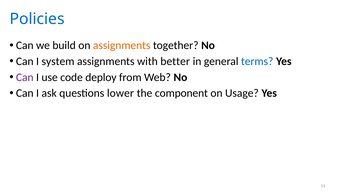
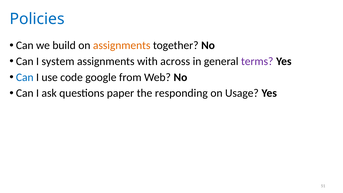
better: better -> across
terms colour: blue -> purple
Can at (25, 77) colour: purple -> blue
deploy: deploy -> google
lower: lower -> paper
component: component -> responding
